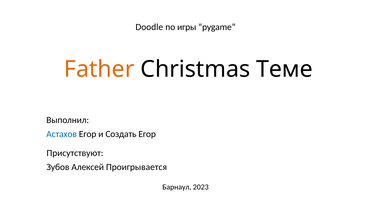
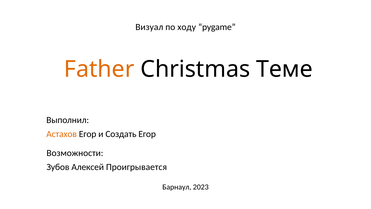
Doodle: Doodle -> Визуал
игры: игры -> ходу
Астахов colour: blue -> orange
Присутствуют: Присутствуют -> Возможности
